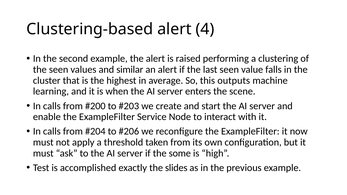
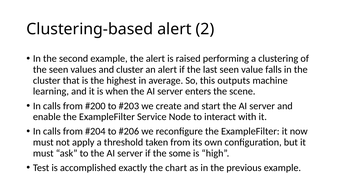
4: 4 -> 2
and similar: similar -> cluster
slides: slides -> chart
